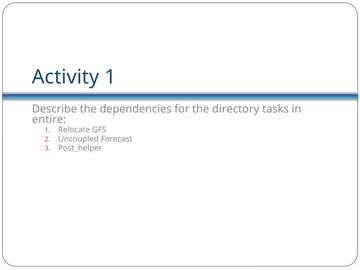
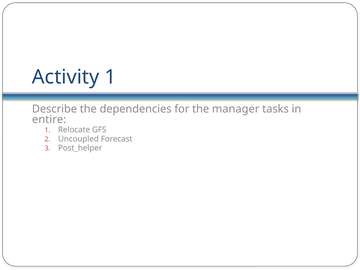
directory: directory -> manager
